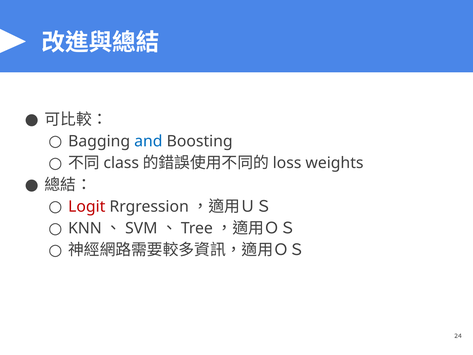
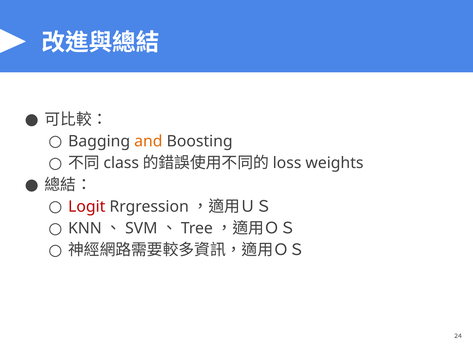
and colour: blue -> orange
